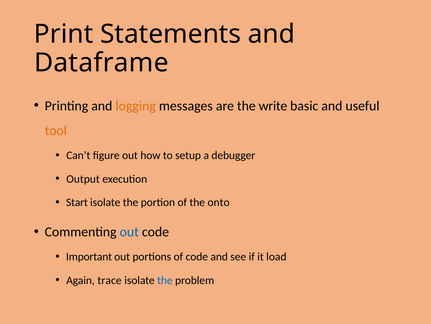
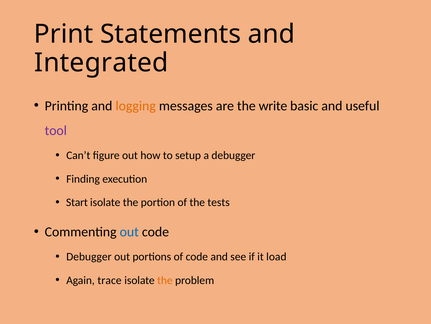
Dataframe: Dataframe -> Integrated
tool colour: orange -> purple
Output: Output -> Finding
onto: onto -> tests
Important at (89, 256): Important -> Debugger
the at (165, 280) colour: blue -> orange
